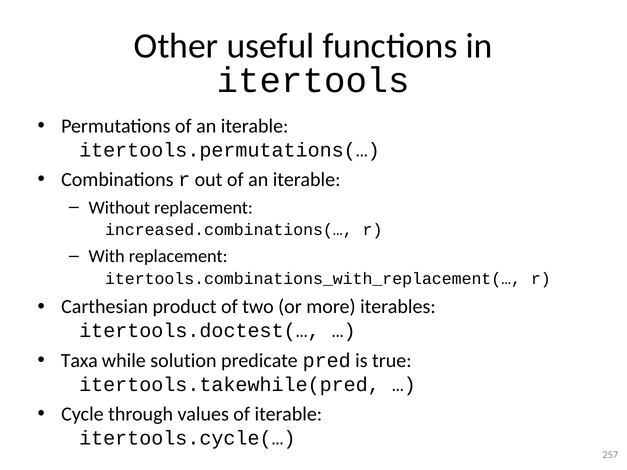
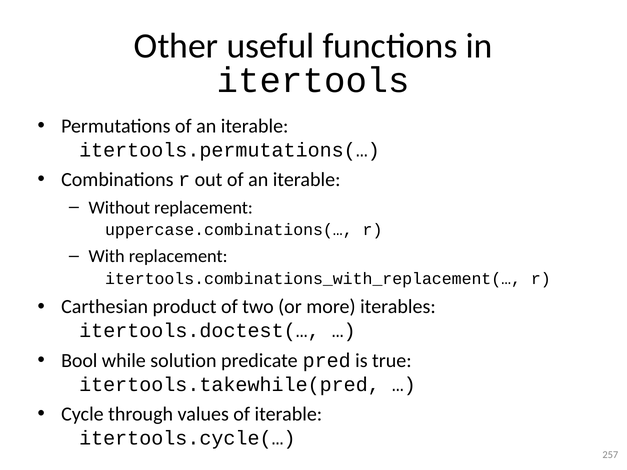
increased.combinations(…: increased.combinations(… -> uppercase.combinations(…
Taxa: Taxa -> Bool
